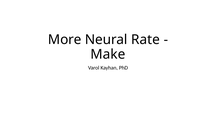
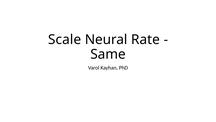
More: More -> Scale
Make: Make -> Same
